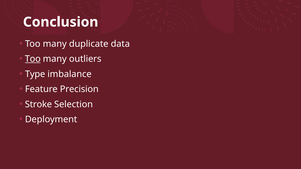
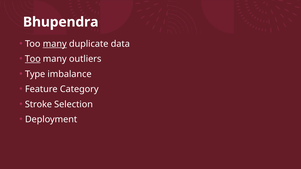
Conclusion: Conclusion -> Bhupendra
many at (55, 44) underline: none -> present
Precision: Precision -> Category
